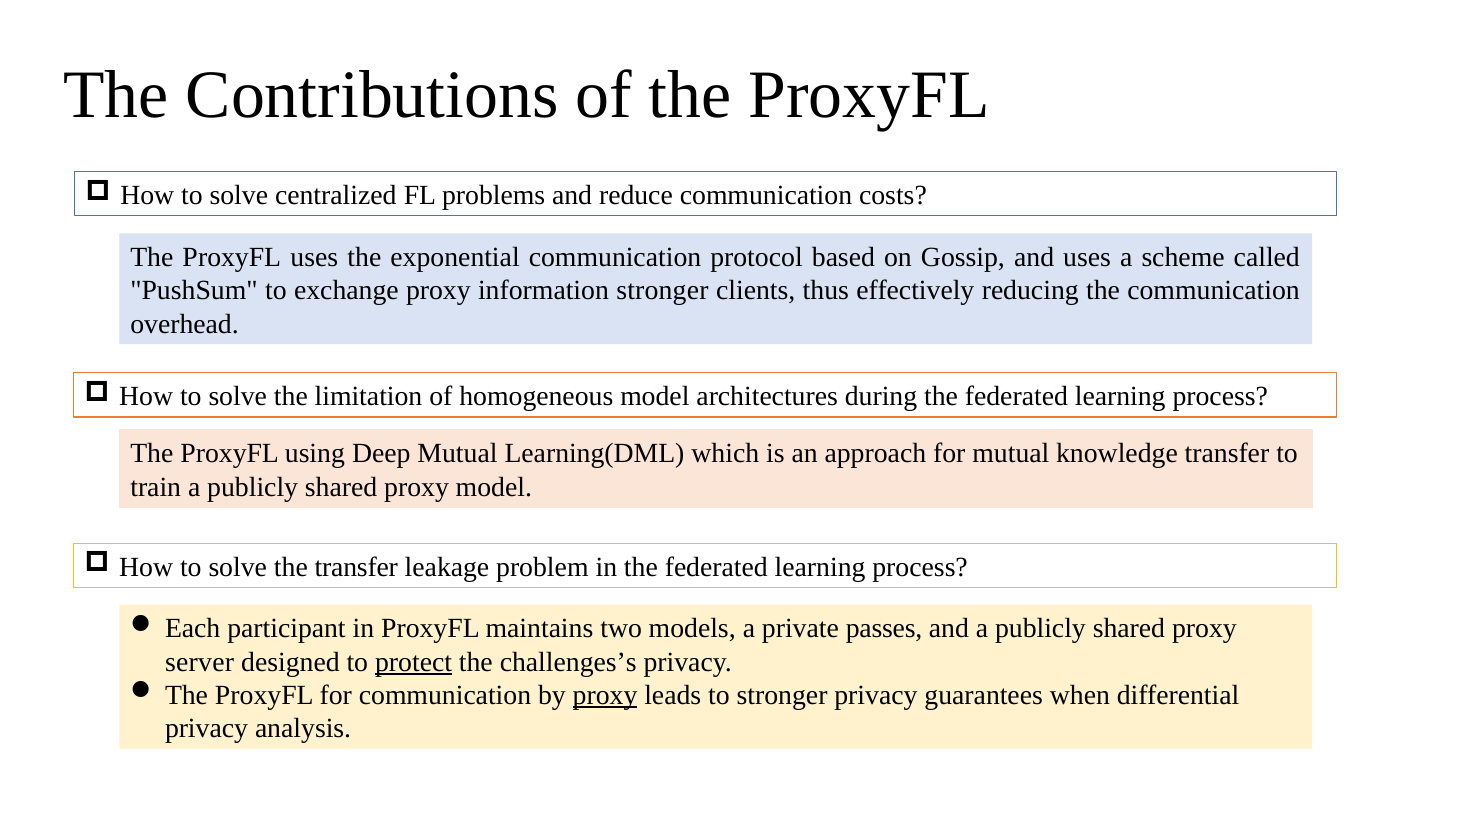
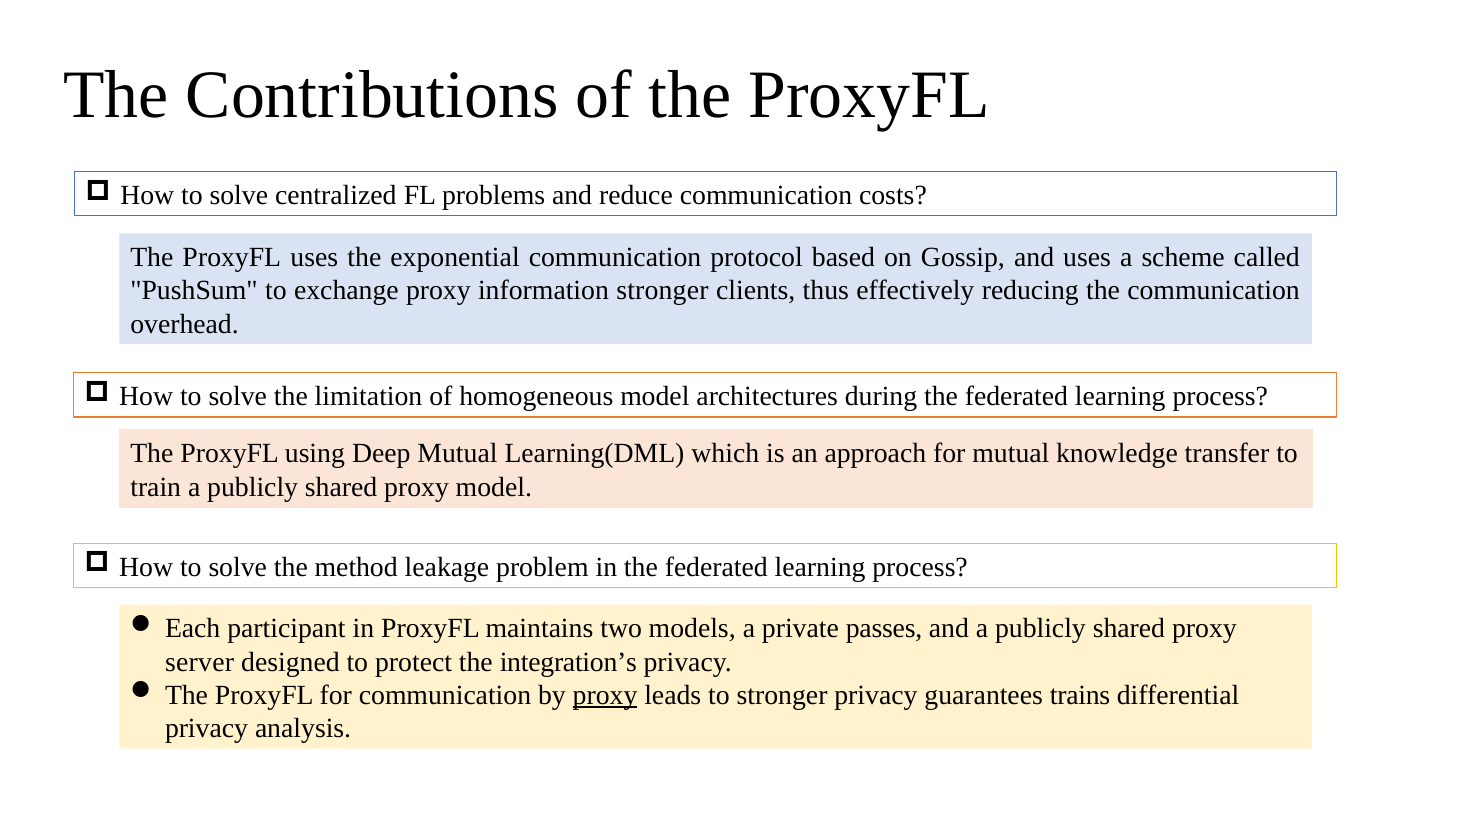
the transfer: transfer -> method
protect underline: present -> none
challenges’s: challenges’s -> integration’s
when: when -> trains
